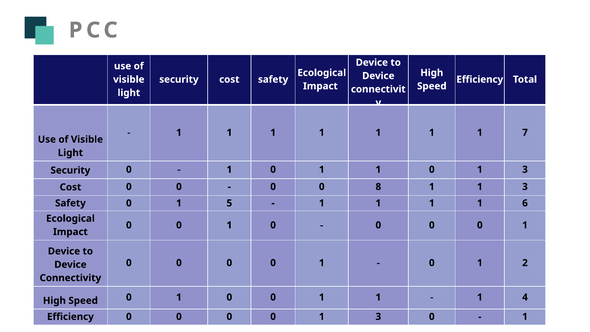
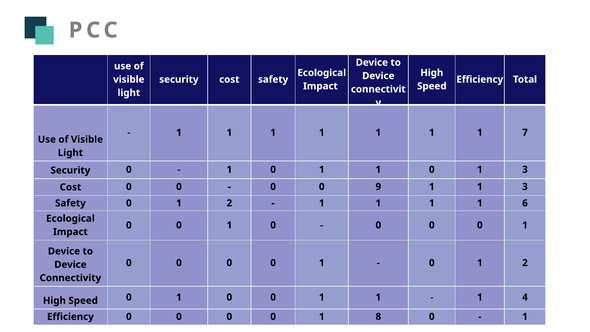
8: 8 -> 9
Safety 0 1 5: 5 -> 2
0 0 1 3: 3 -> 8
